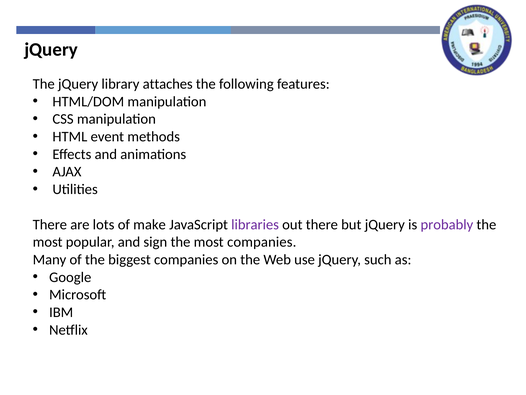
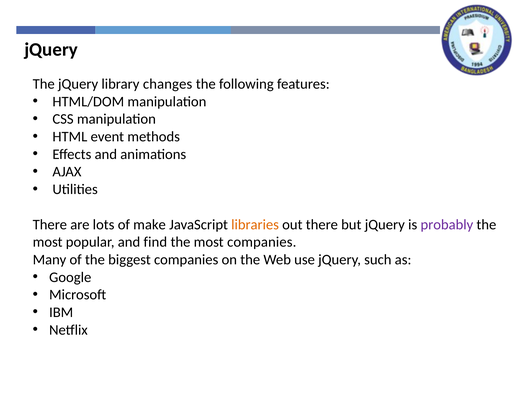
attaches: attaches -> changes
libraries colour: purple -> orange
sign: sign -> find
